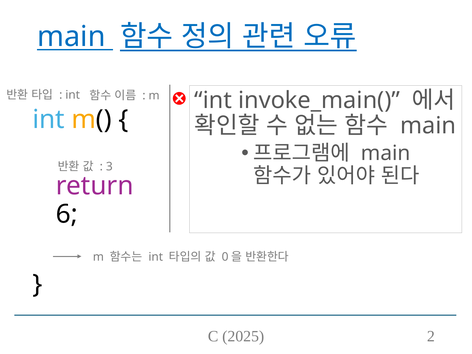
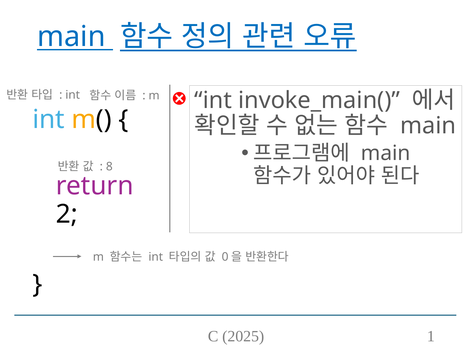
3: 3 -> 8
6: 6 -> 2
2: 2 -> 1
